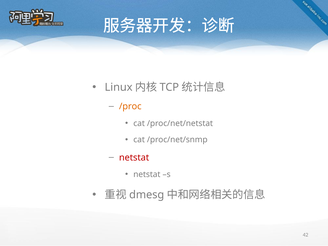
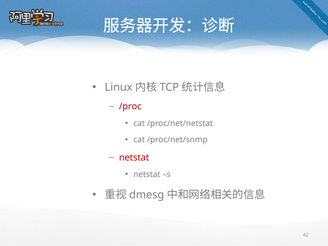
/proc colour: orange -> red
